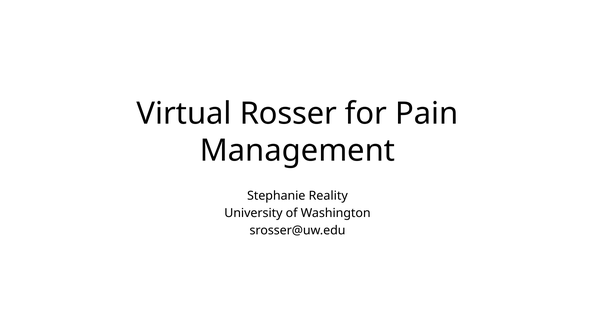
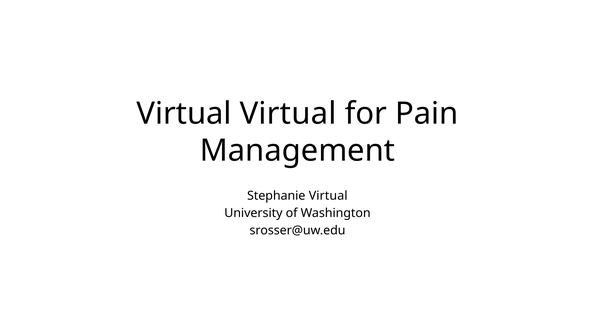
Virtual Rosser: Rosser -> Virtual
Stephanie Reality: Reality -> Virtual
